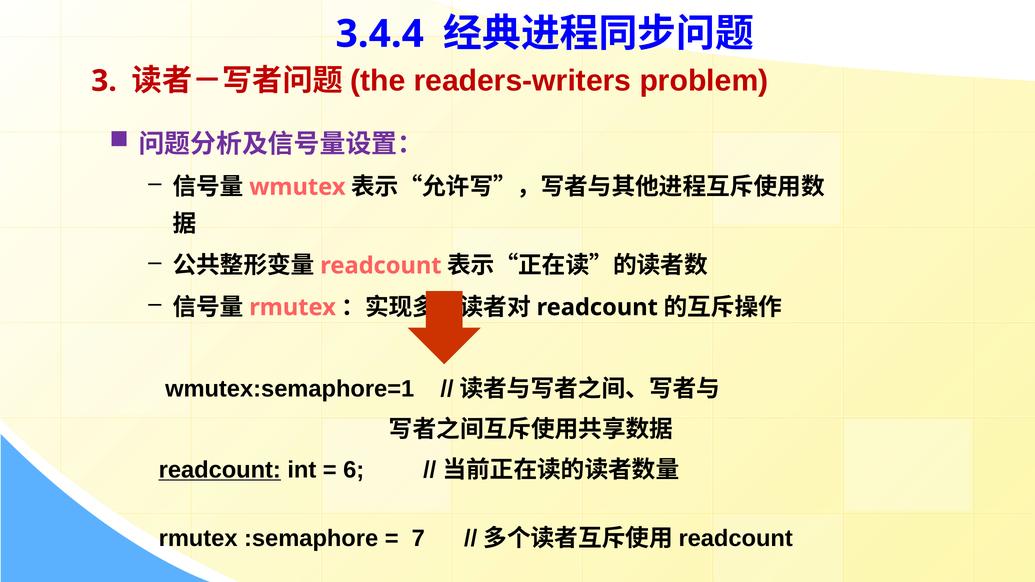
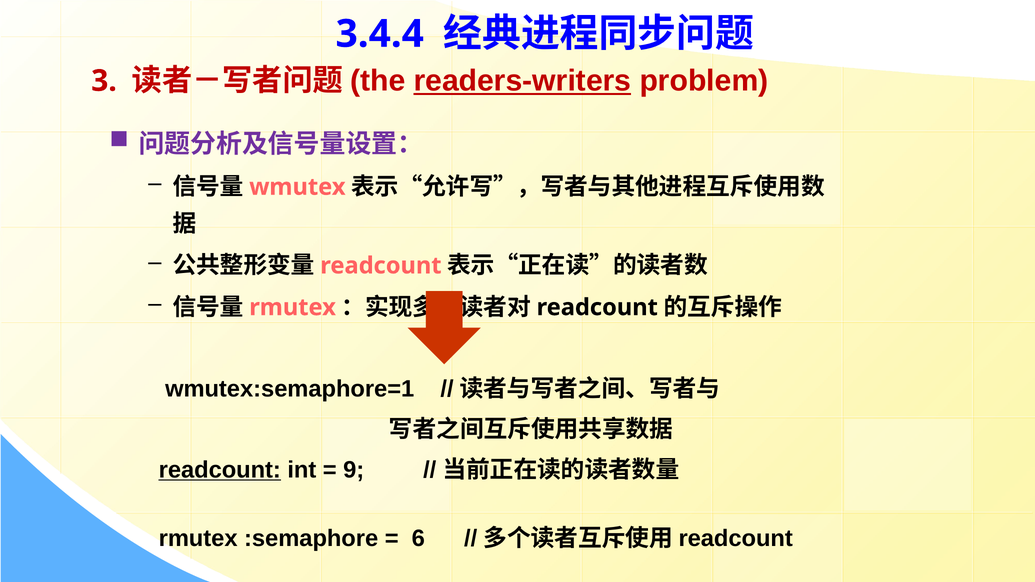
readers-writers underline: none -> present
6: 6 -> 9
7: 7 -> 6
